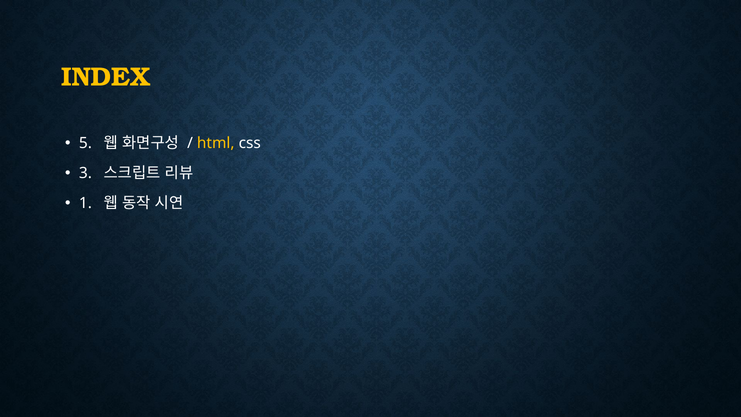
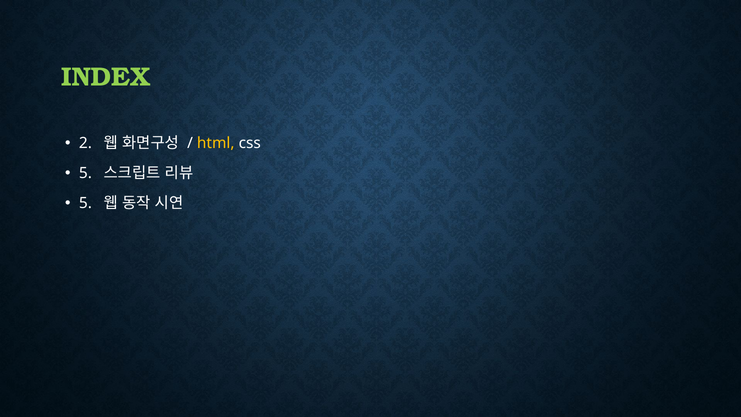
INDEX colour: yellow -> light green
5: 5 -> 2
3 at (85, 173): 3 -> 5
1 at (85, 203): 1 -> 5
